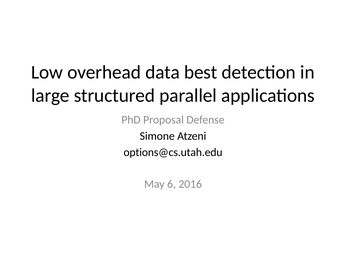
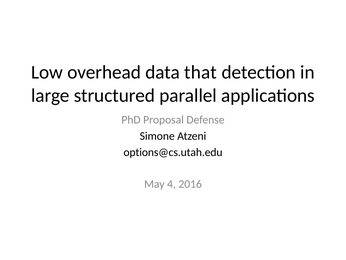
best: best -> that
6: 6 -> 4
